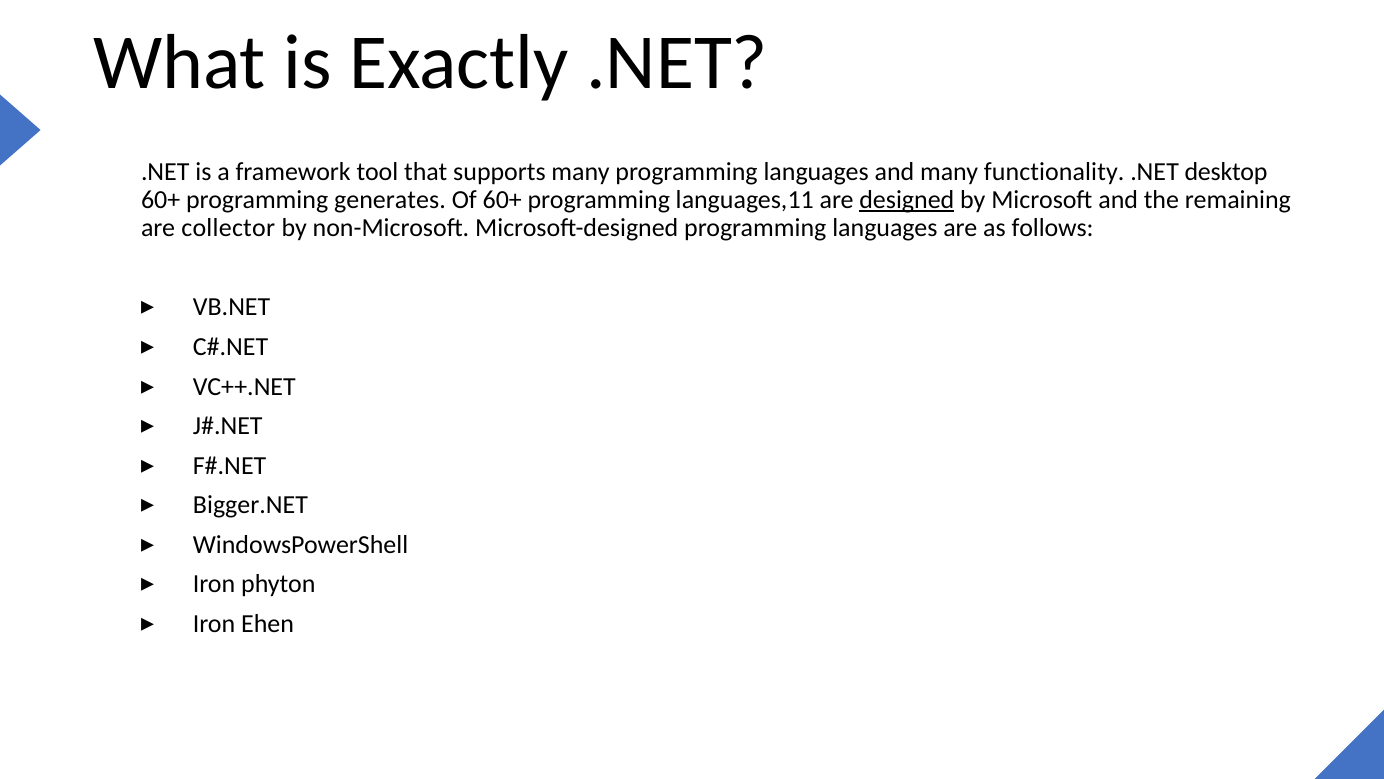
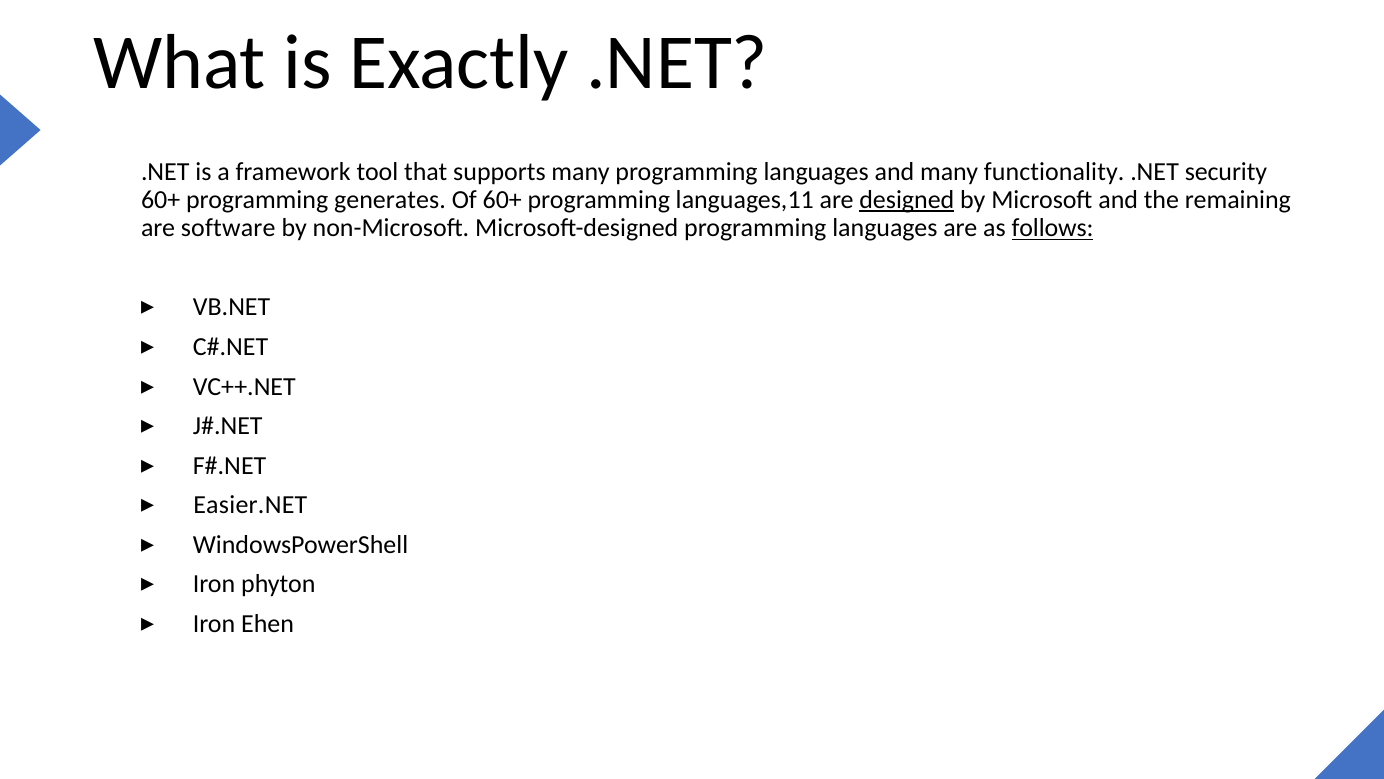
desktop: desktop -> security
collector: collector -> software
follows underline: none -> present
Bigger.NET: Bigger.NET -> Easier.NET
